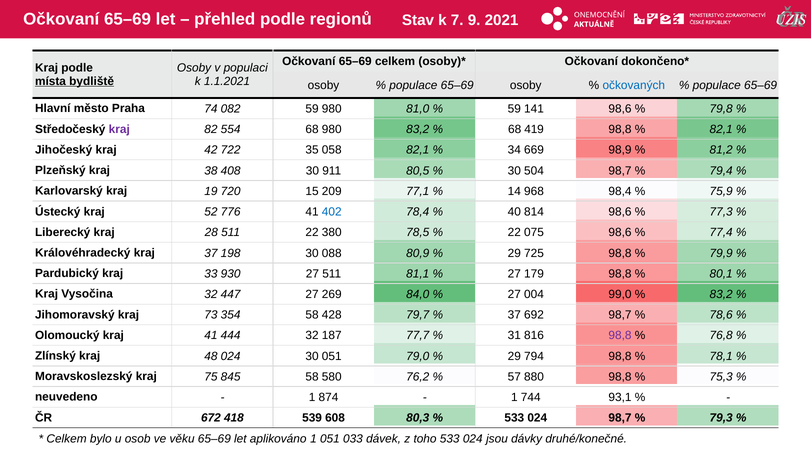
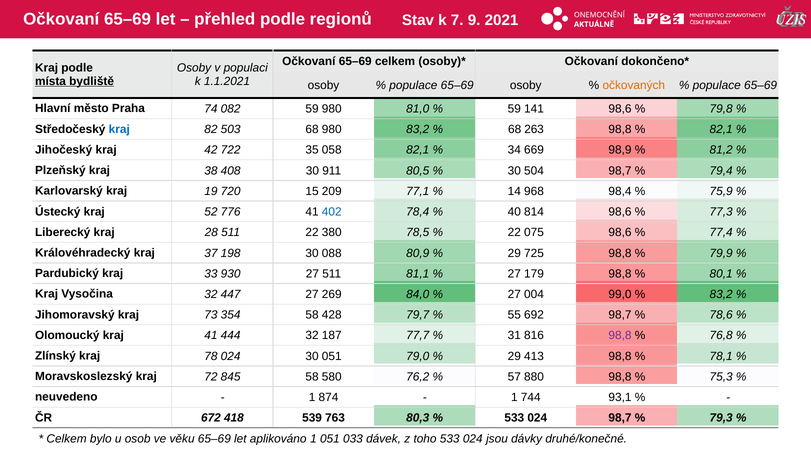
očkovaných colour: blue -> orange
kraj at (119, 129) colour: purple -> blue
554: 554 -> 503
419: 419 -> 263
37 at (514, 315): 37 -> 55
48: 48 -> 78
794: 794 -> 413
75: 75 -> 72
608: 608 -> 763
